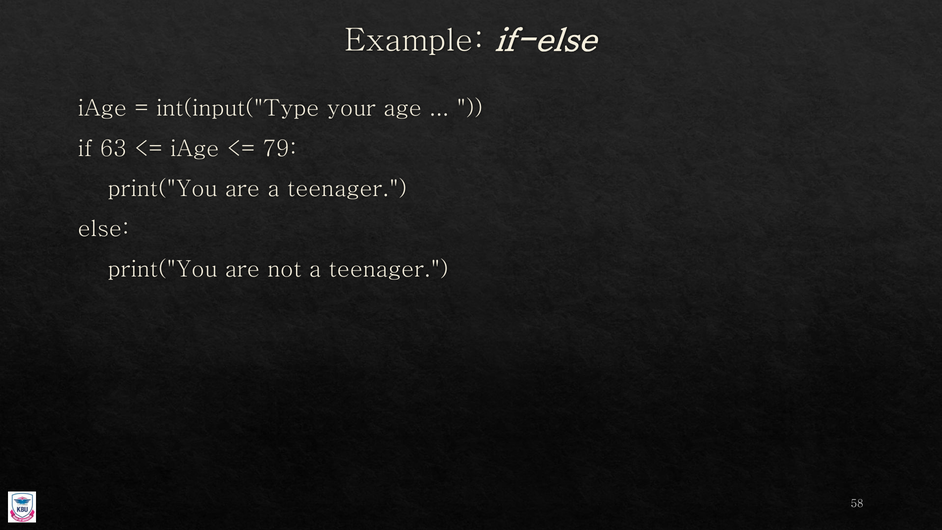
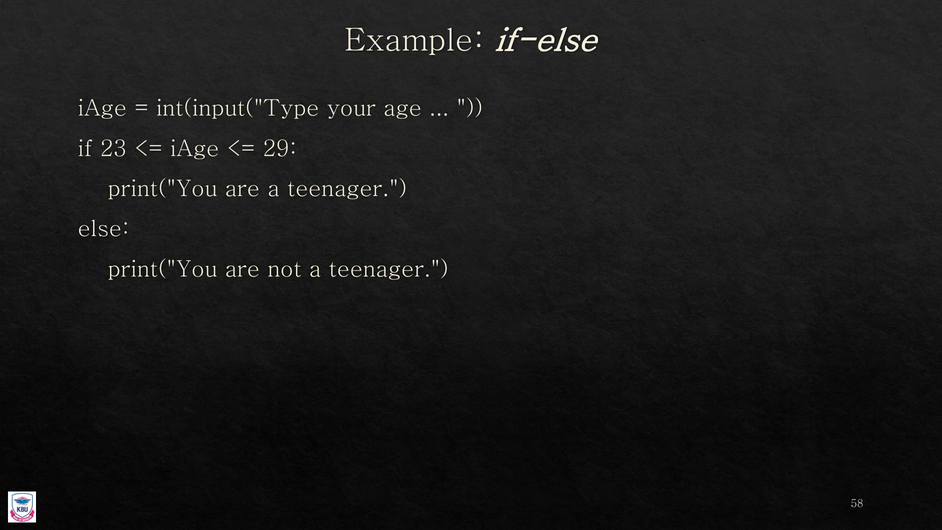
63: 63 -> 23
79: 79 -> 29
